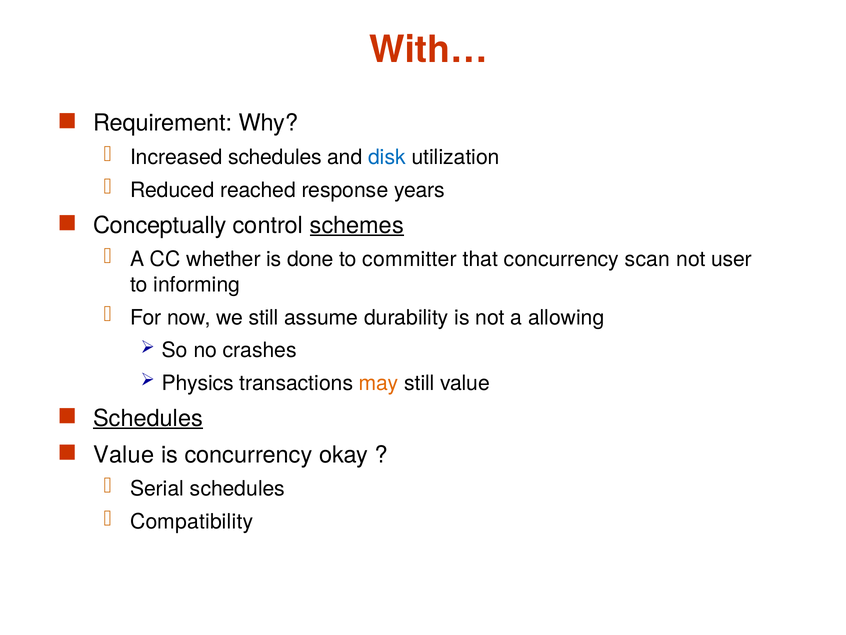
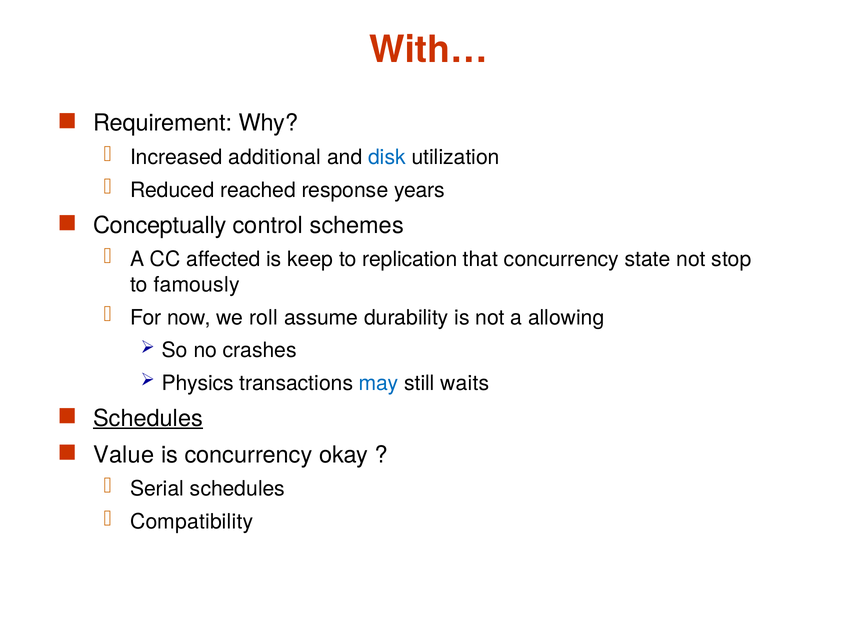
Increased schedules: schedules -> additional
schemes underline: present -> none
whether: whether -> affected
done: done -> keep
committer: committer -> replication
scan: scan -> state
user: user -> stop
informing: informing -> famously
we still: still -> roll
may colour: orange -> blue
still value: value -> waits
